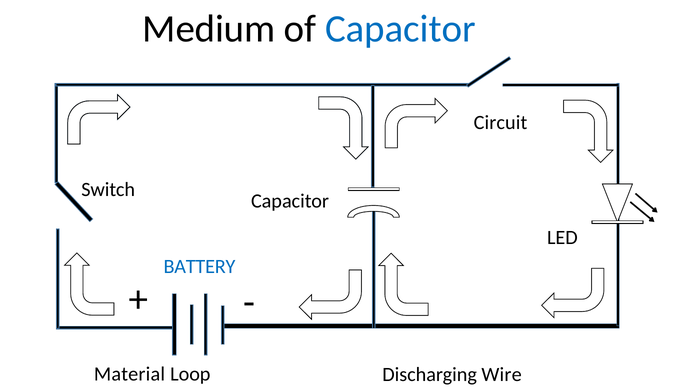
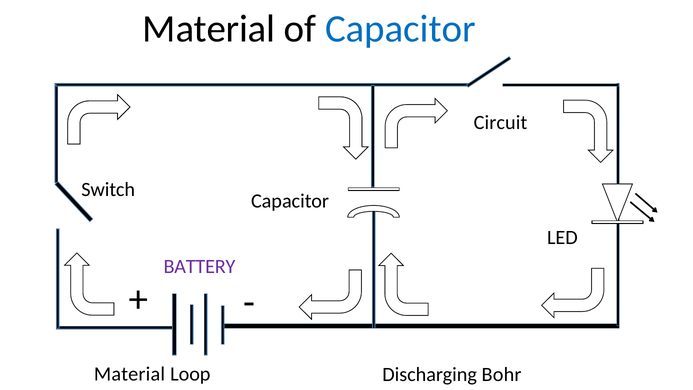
Medium at (209, 29): Medium -> Material
BATTERY colour: blue -> purple
Wire: Wire -> Bohr
